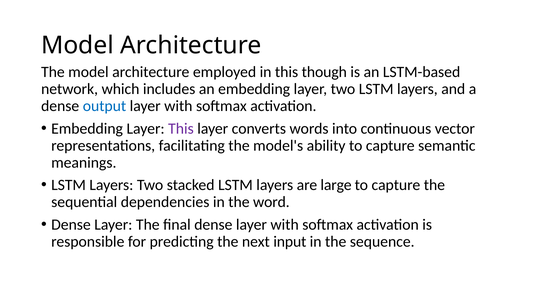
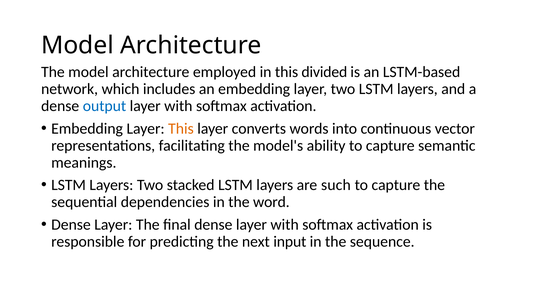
though: though -> divided
This at (181, 128) colour: purple -> orange
large: large -> such
